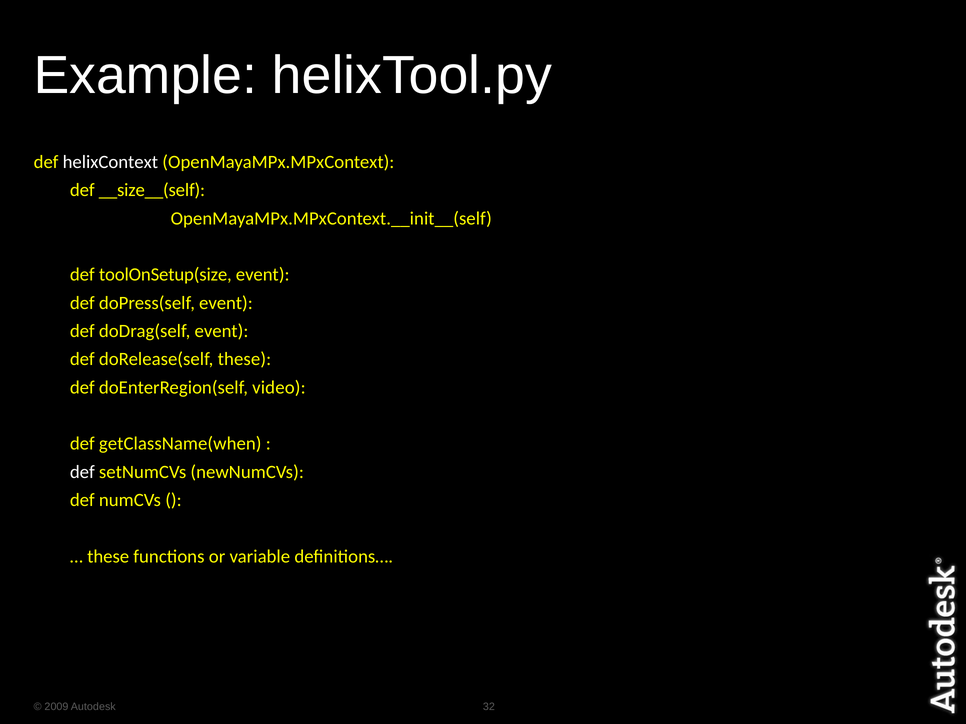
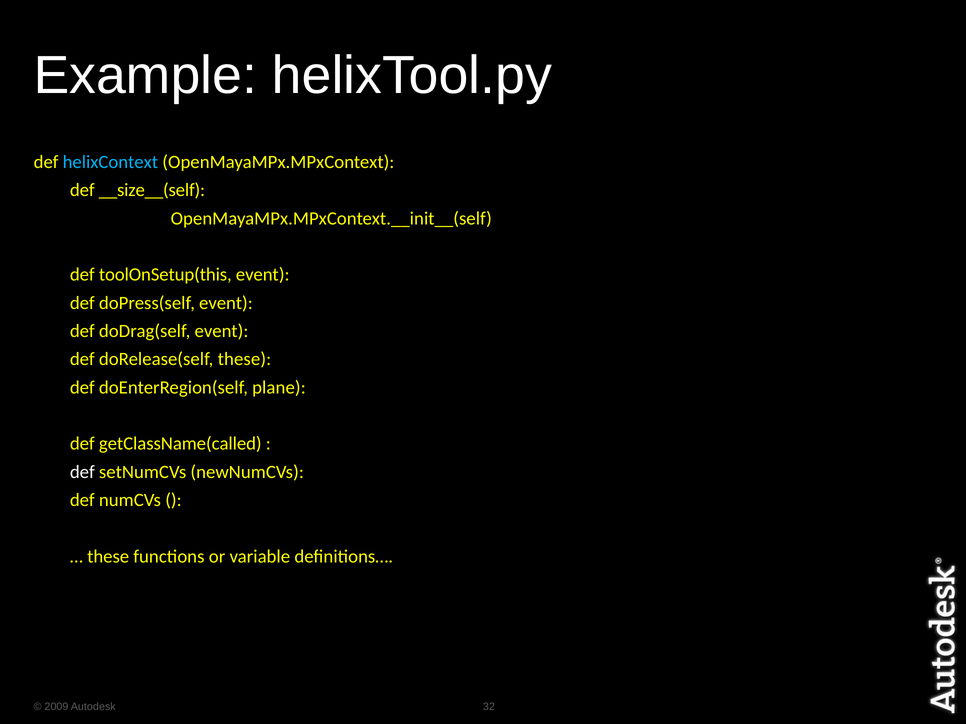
helixContext colour: white -> light blue
toolOnSetup(size: toolOnSetup(size -> toolOnSetup(this
video: video -> plane
getClassName(when: getClassName(when -> getClassName(called
